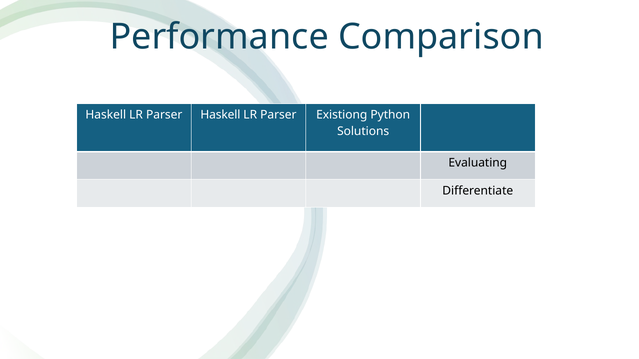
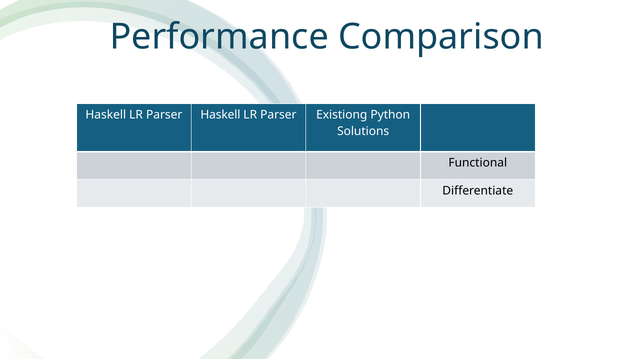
Evaluating: Evaluating -> Functional
